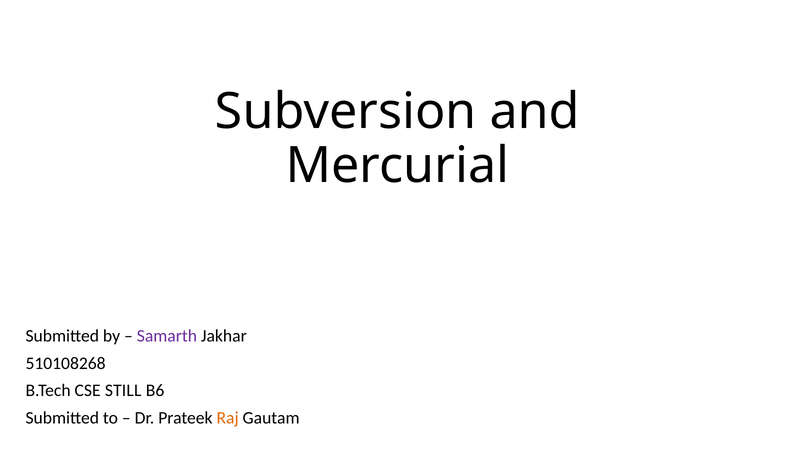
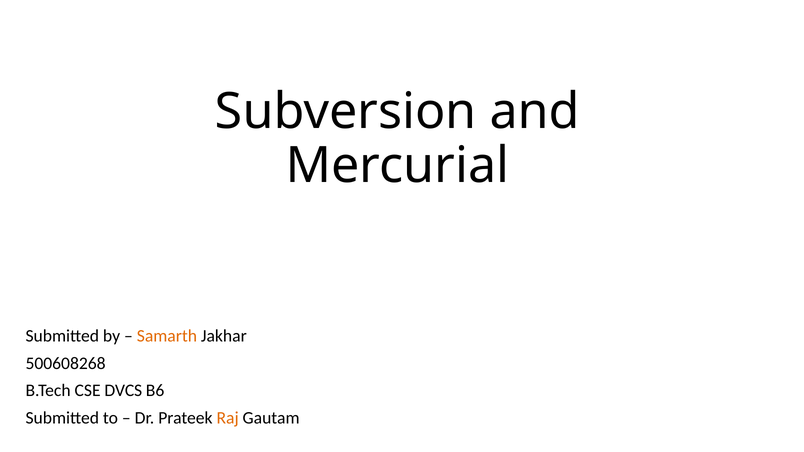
Samarth colour: purple -> orange
510108268: 510108268 -> 500608268
STILL: STILL -> DVCS
